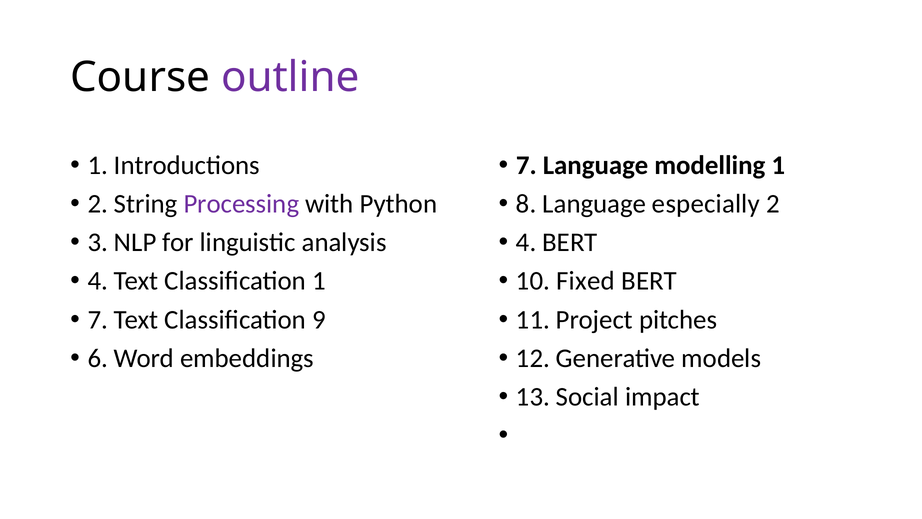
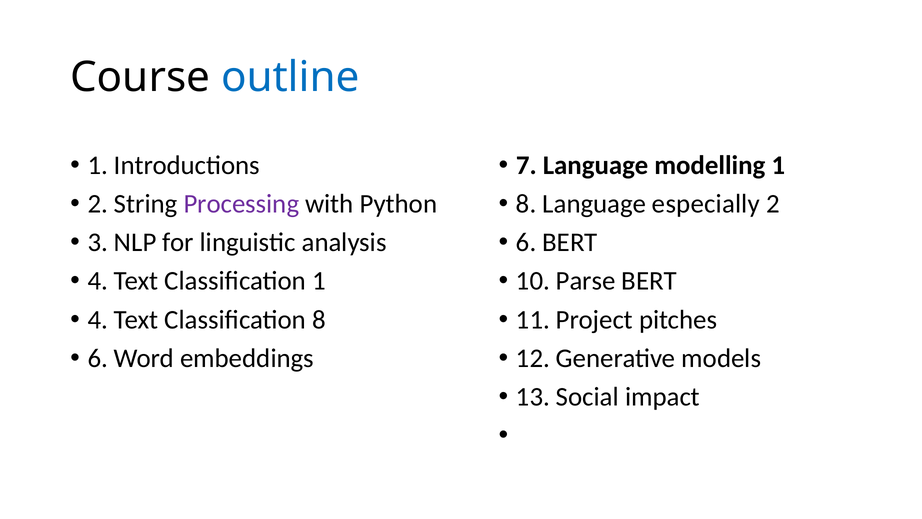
outline colour: purple -> blue
4 at (526, 242): 4 -> 6
Fixed: Fixed -> Parse
7 at (98, 320): 7 -> 4
Classification 9: 9 -> 8
